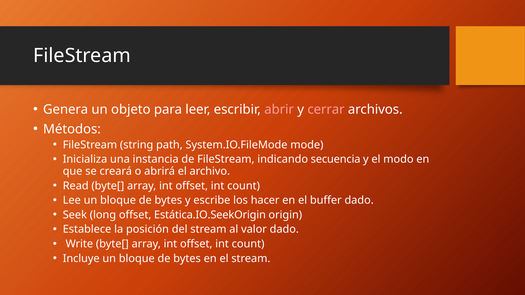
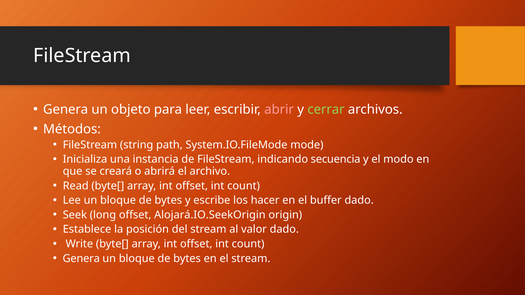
cerrar colour: pink -> light green
Estática.IO.SeekOrigin: Estática.IO.SeekOrigin -> Alojará.IO.SeekOrigin
Incluye at (81, 259): Incluye -> Genera
